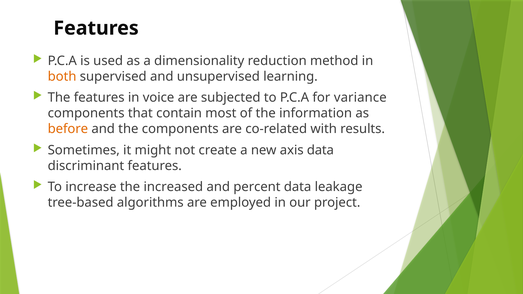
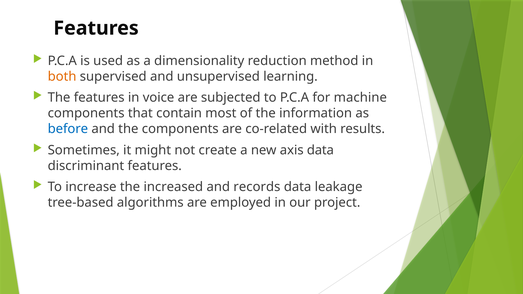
variance: variance -> machine
before colour: orange -> blue
percent: percent -> records
